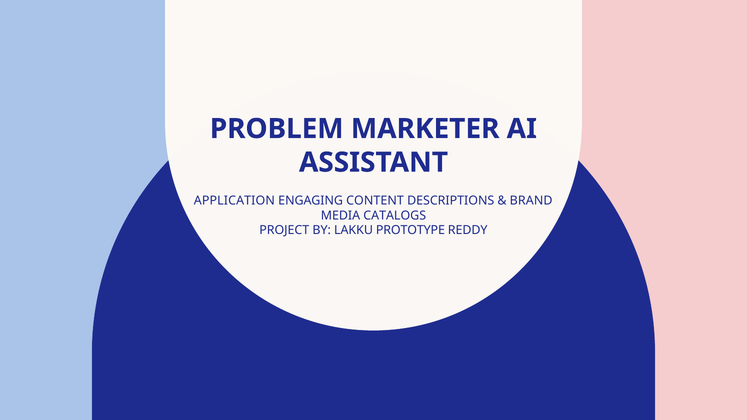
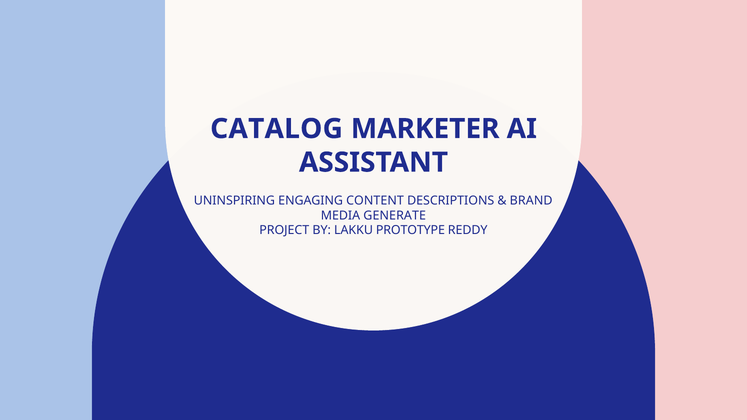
PROBLEM: PROBLEM -> CATALOG
APPLICATION: APPLICATION -> UNINSPIRING
CATALOGS: CATALOGS -> GENERATE
